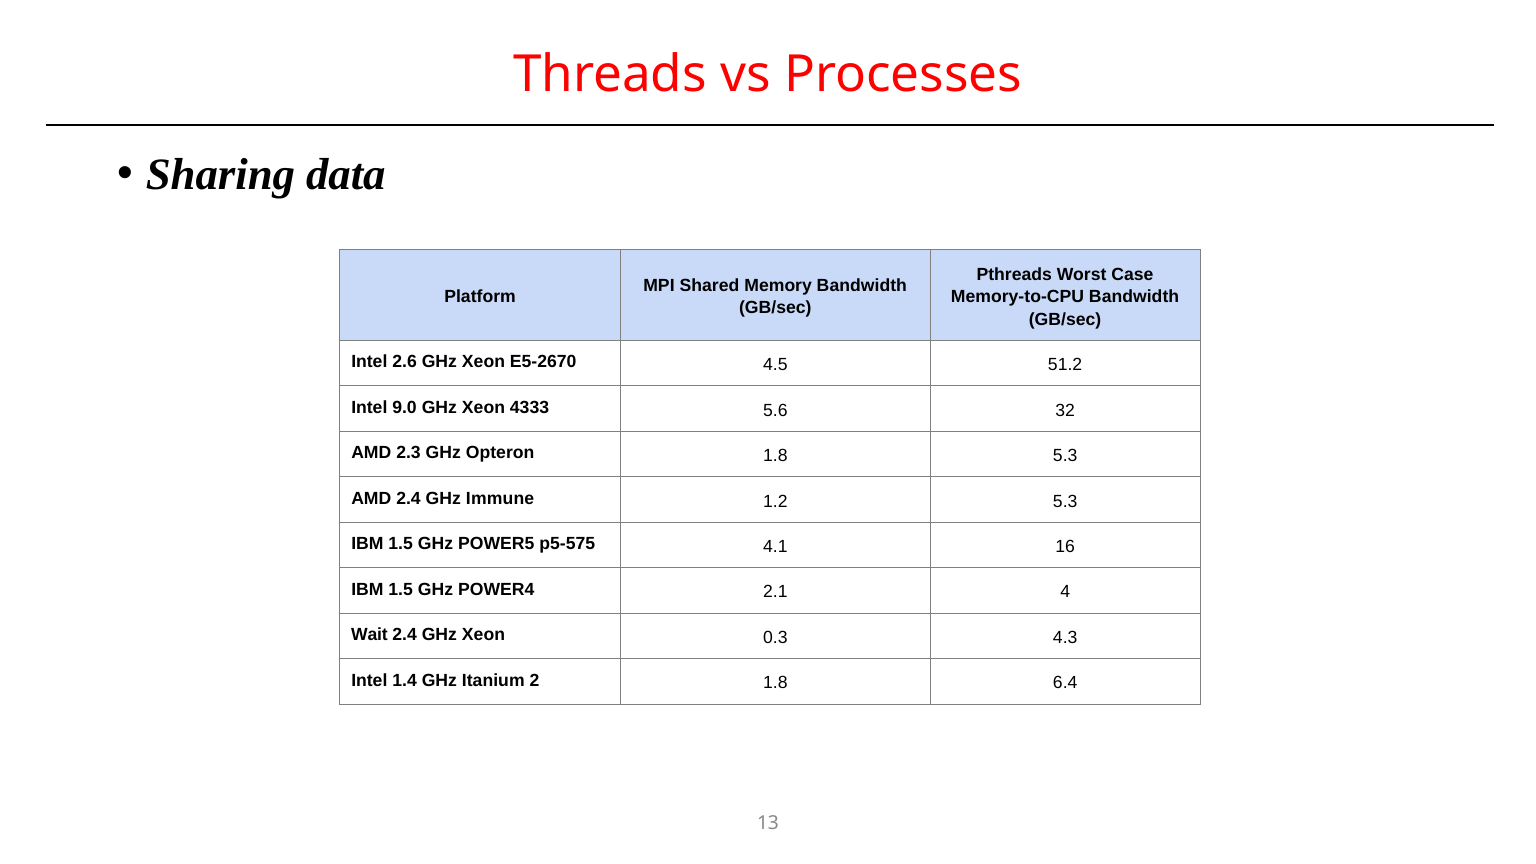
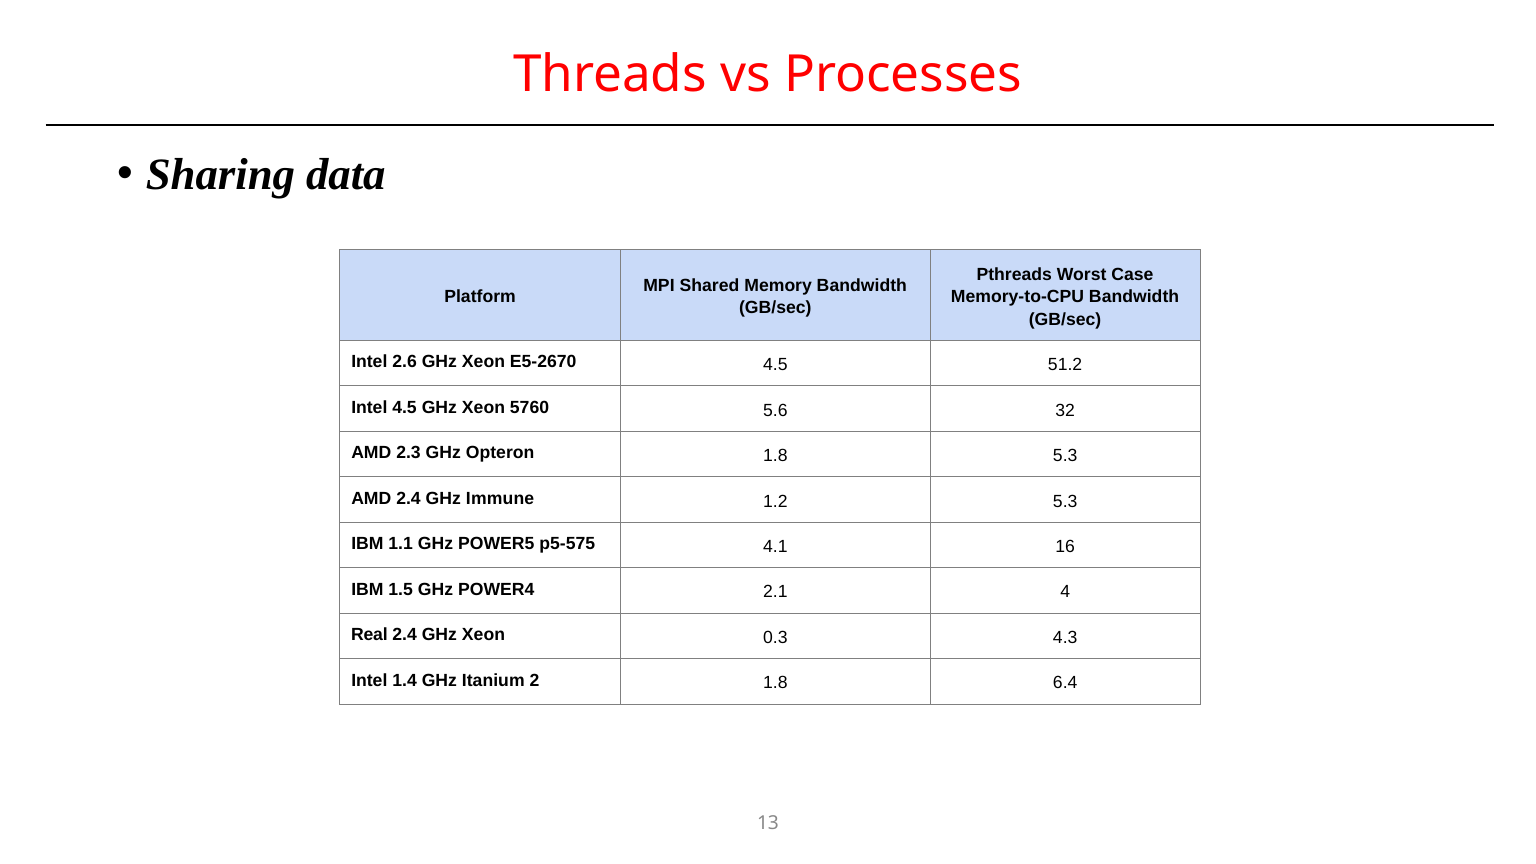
Intel 9.0: 9.0 -> 4.5
4333: 4333 -> 5760
1.5 at (401, 544): 1.5 -> 1.1
Wait: Wait -> Real
